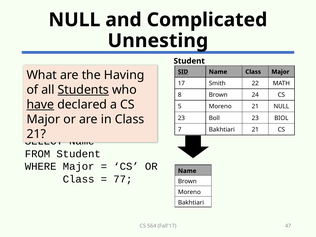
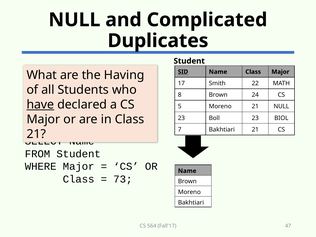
Unnesting: Unnesting -> Duplicates
Students underline: present -> none
77: 77 -> 73
